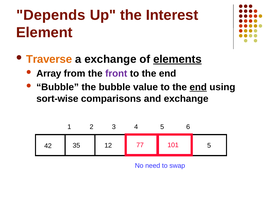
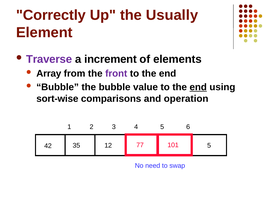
Depends: Depends -> Correctly
Interest: Interest -> Usually
Traverse colour: orange -> purple
a exchange: exchange -> increment
elements underline: present -> none
and exchange: exchange -> operation
